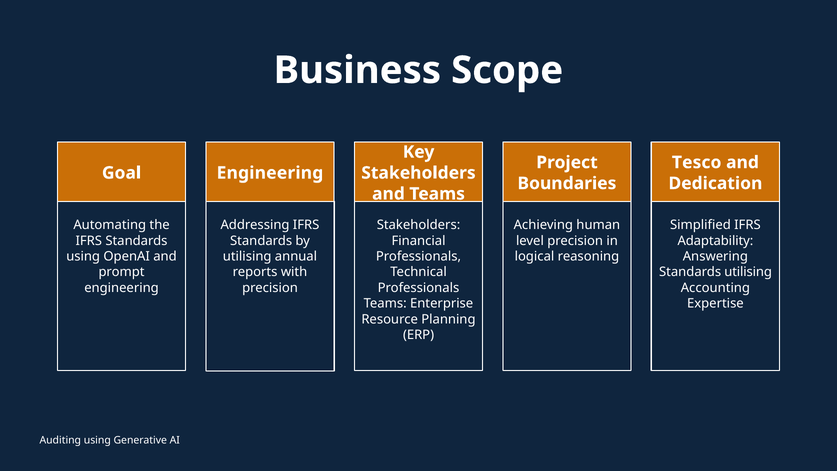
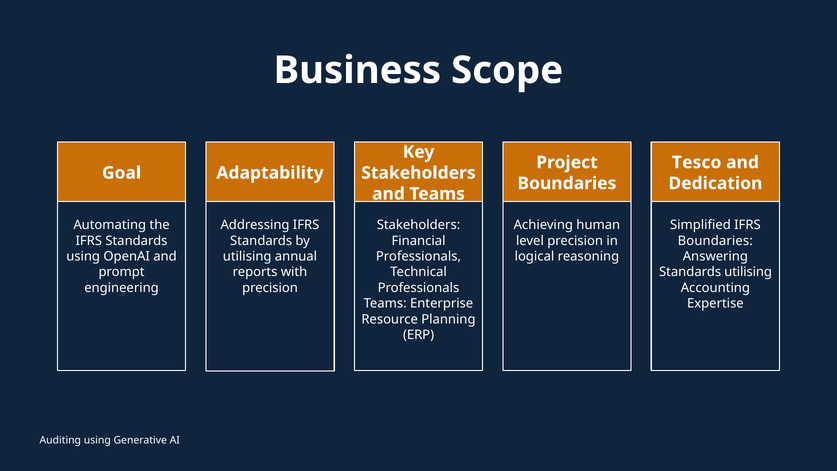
Engineering at (270, 173): Engineering -> Adaptability
Adaptability at (715, 241): Adaptability -> Boundaries
